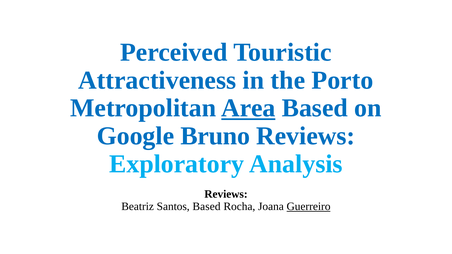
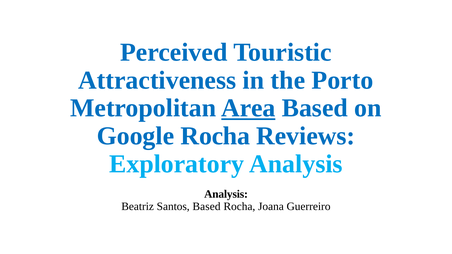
Google Bruno: Bruno -> Rocha
Reviews at (226, 194): Reviews -> Analysis
Guerreiro underline: present -> none
